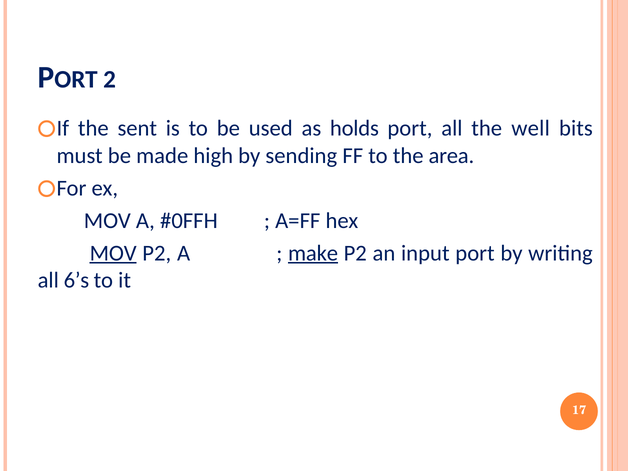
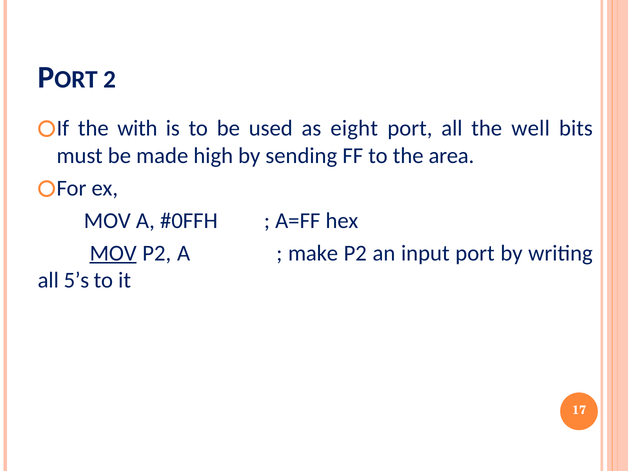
sent: sent -> with
holds: holds -> eight
make underline: present -> none
6’s: 6’s -> 5’s
